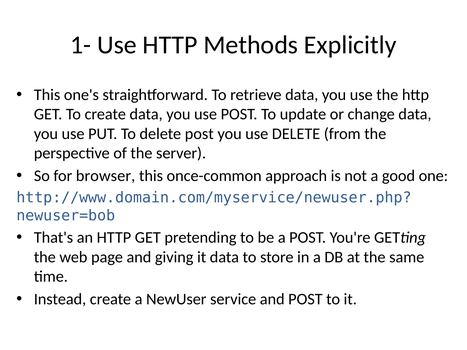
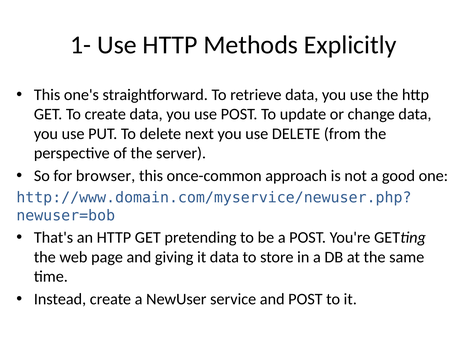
delete post: post -> next
